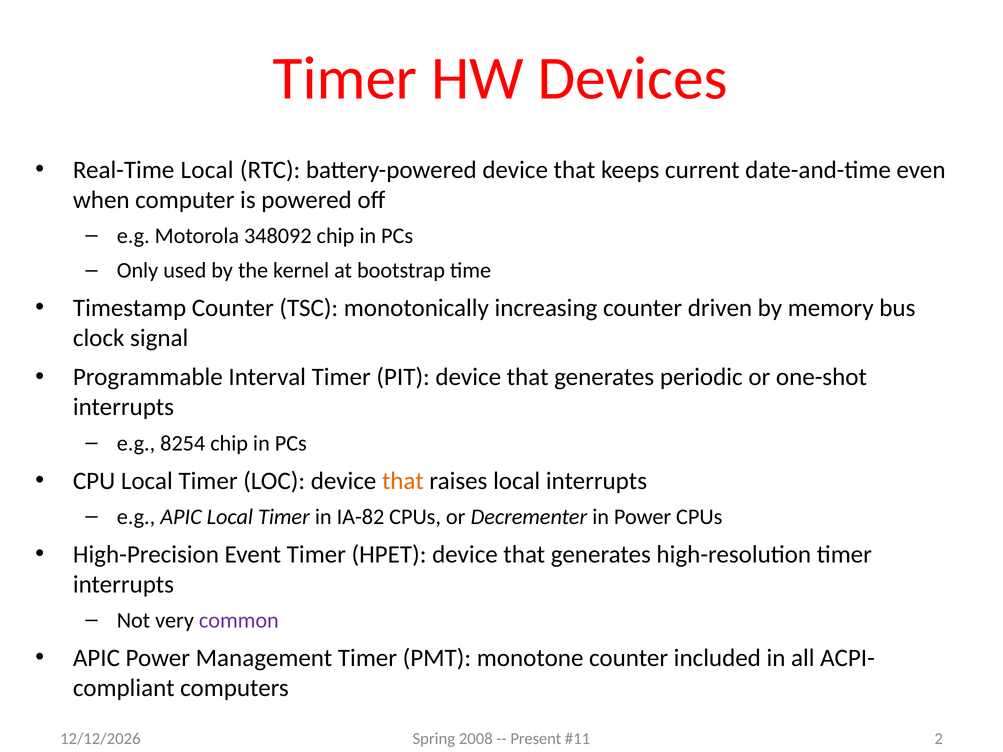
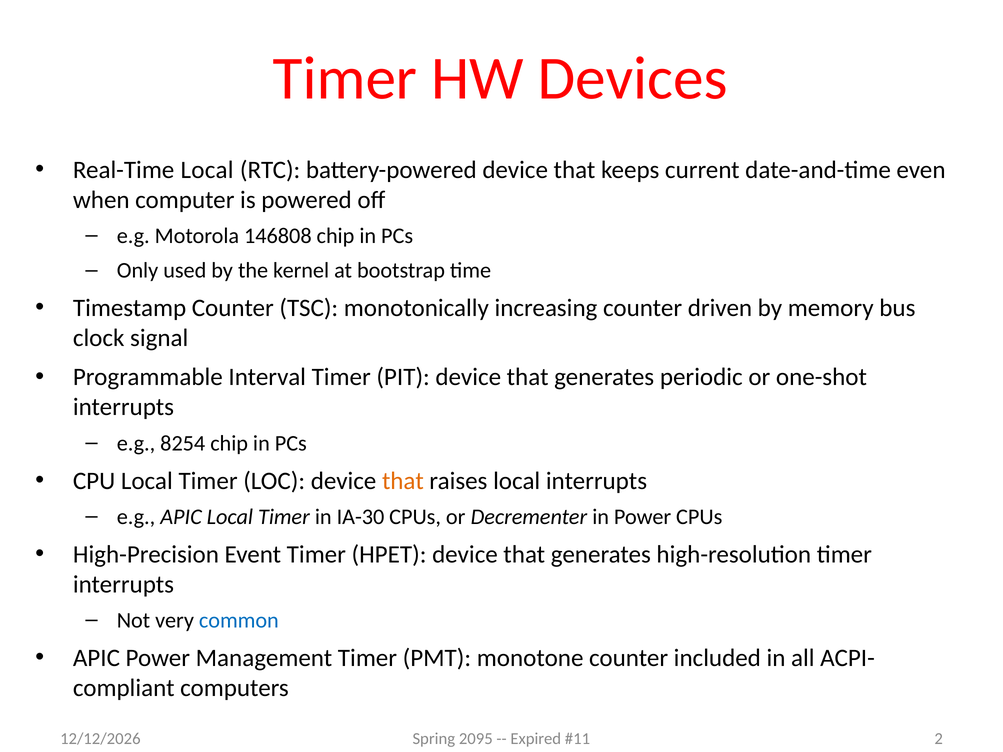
348092: 348092 -> 146808
IA-82: IA-82 -> IA-30
common colour: purple -> blue
2008: 2008 -> 2095
Present: Present -> Expired
